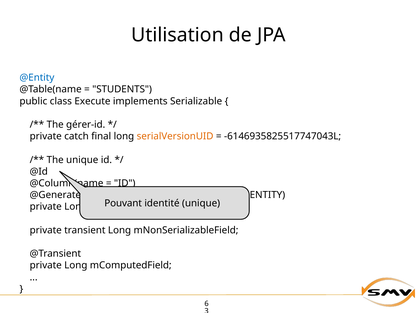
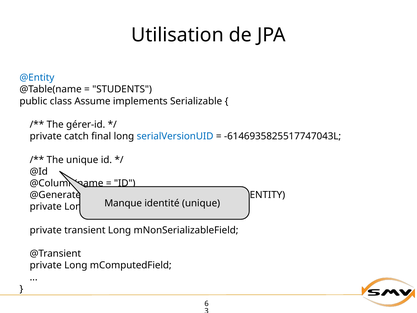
Execute: Execute -> Assume
serialVersionUID colour: orange -> blue
Pouvant: Pouvant -> Manque
